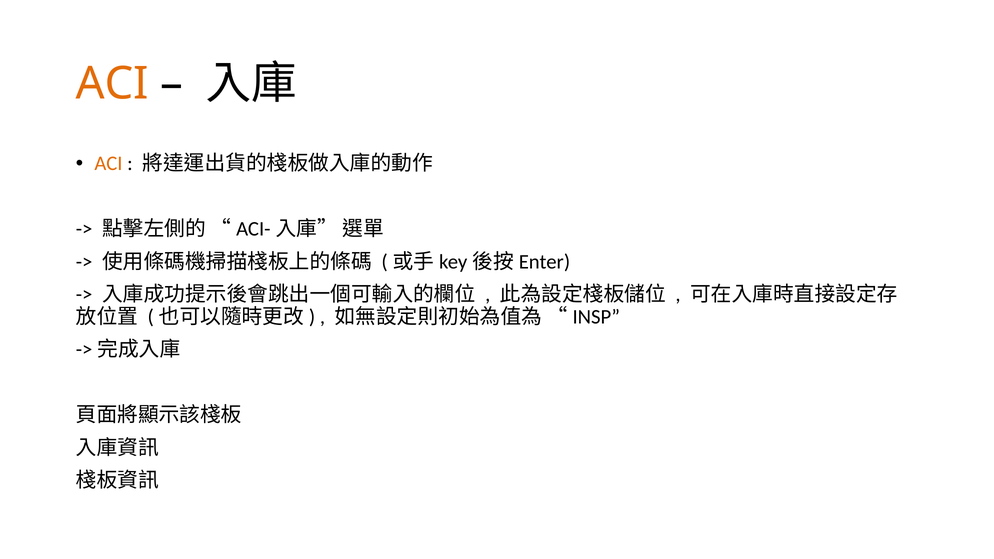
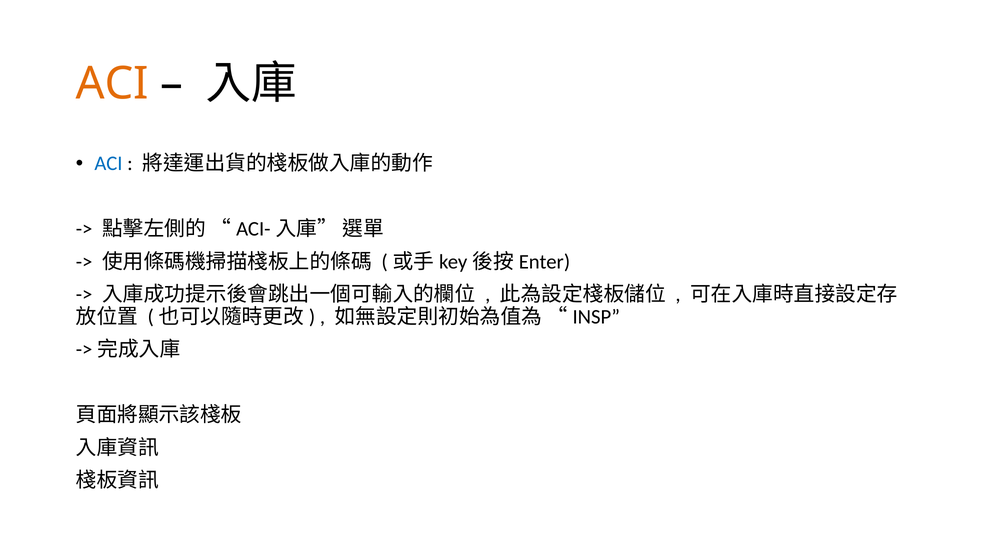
ACI at (108, 164) colour: orange -> blue
